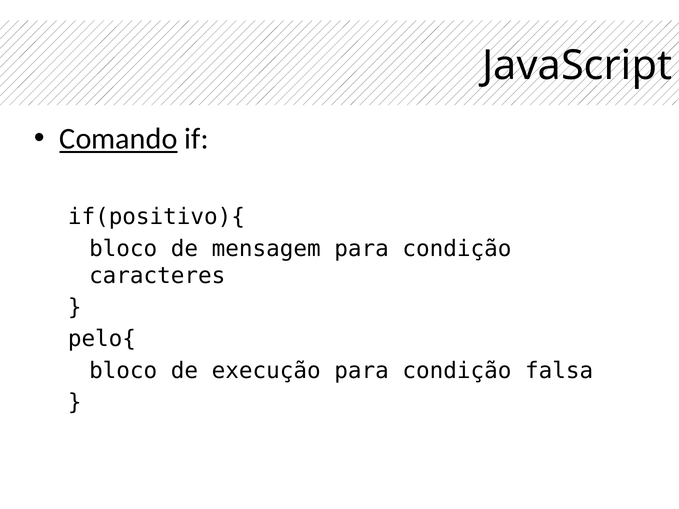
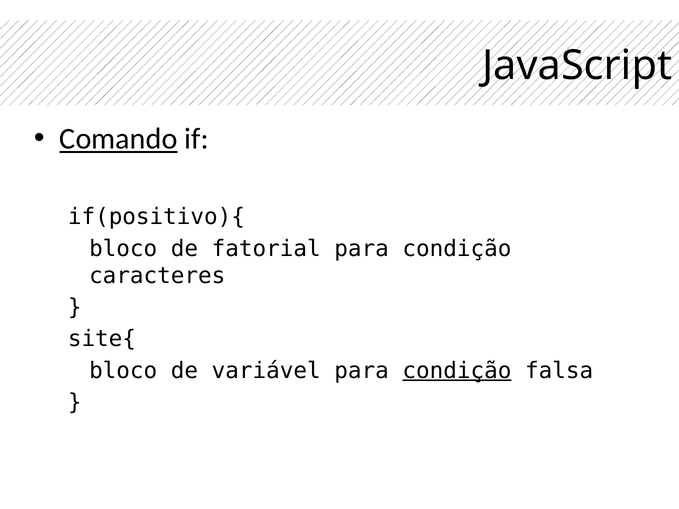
mensagem: mensagem -> fatorial
pelo{: pelo{ -> site{
execução: execução -> variável
condição at (457, 371) underline: none -> present
